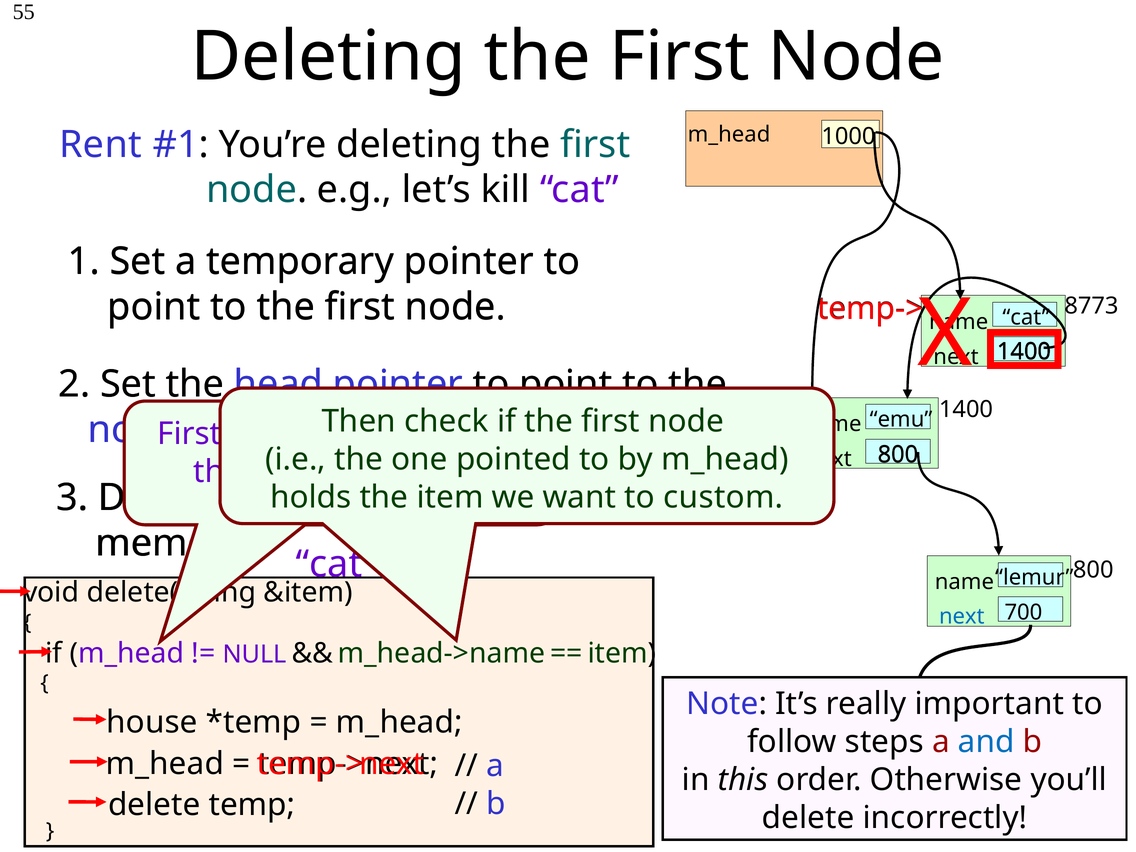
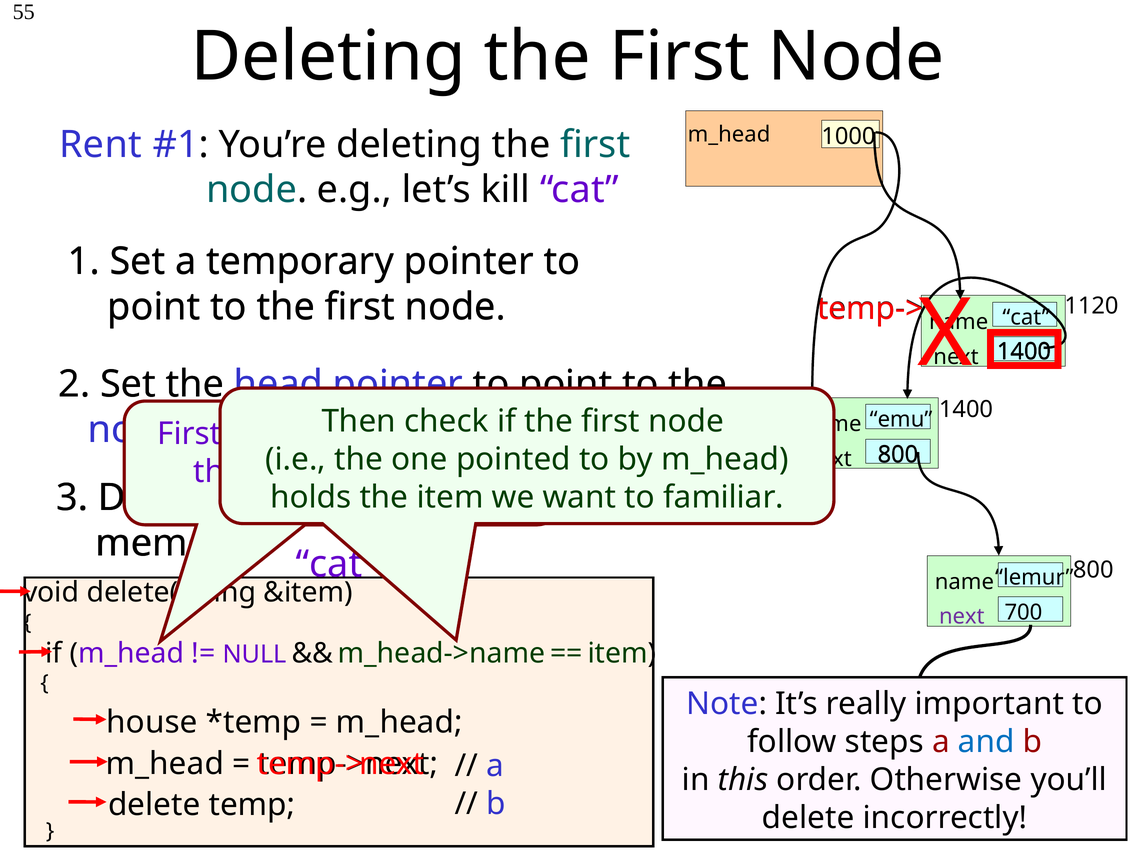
8773: 8773 -> 1120
custom: custom -> familiar
next at (962, 617) colour: blue -> purple
